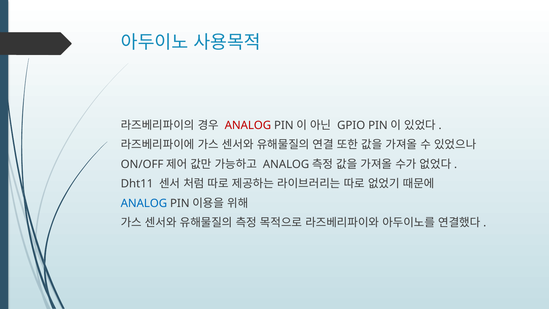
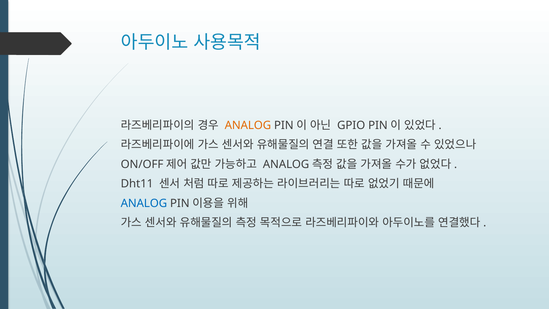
ANALOG at (248, 125) colour: red -> orange
